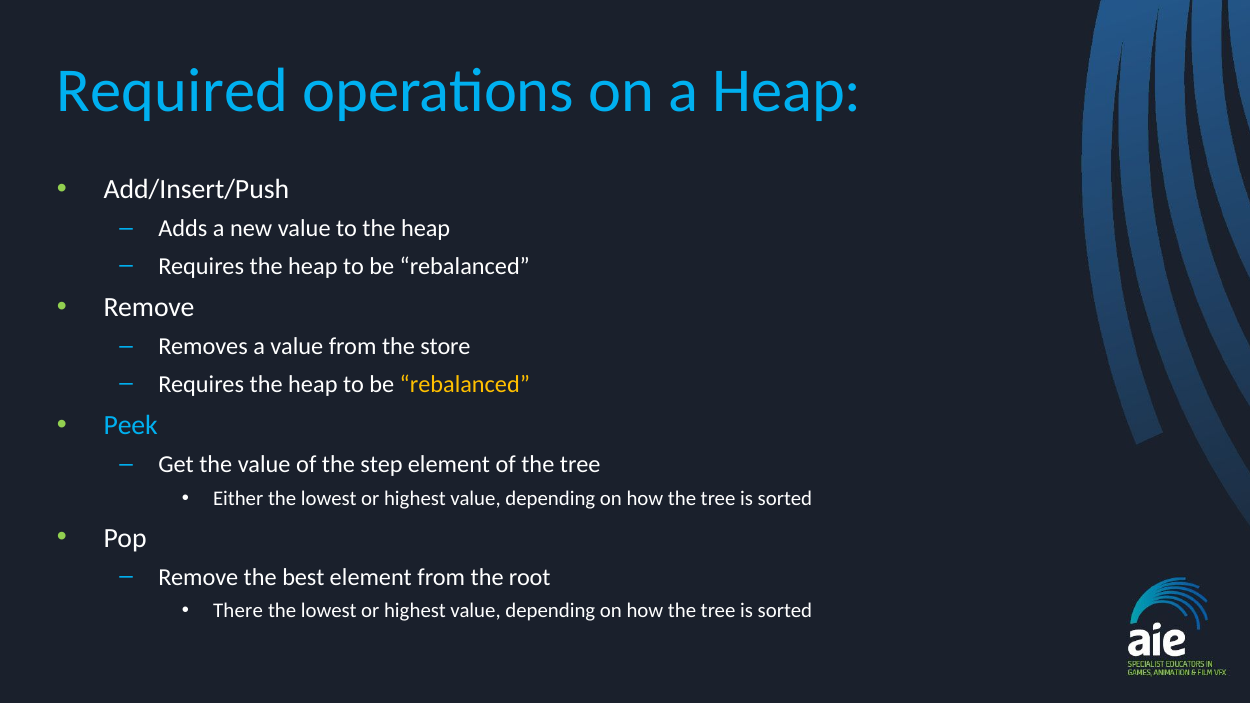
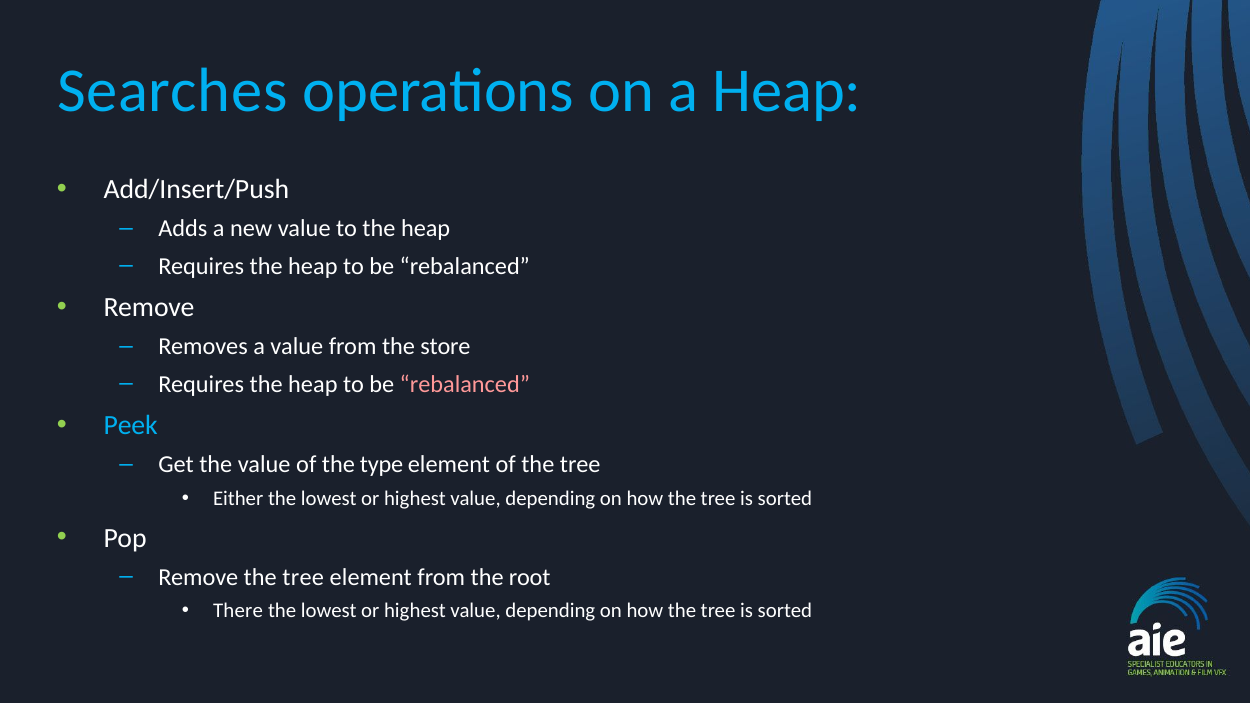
Required: Required -> Searches
rebalanced at (465, 384) colour: yellow -> pink
step: step -> type
Remove the best: best -> tree
